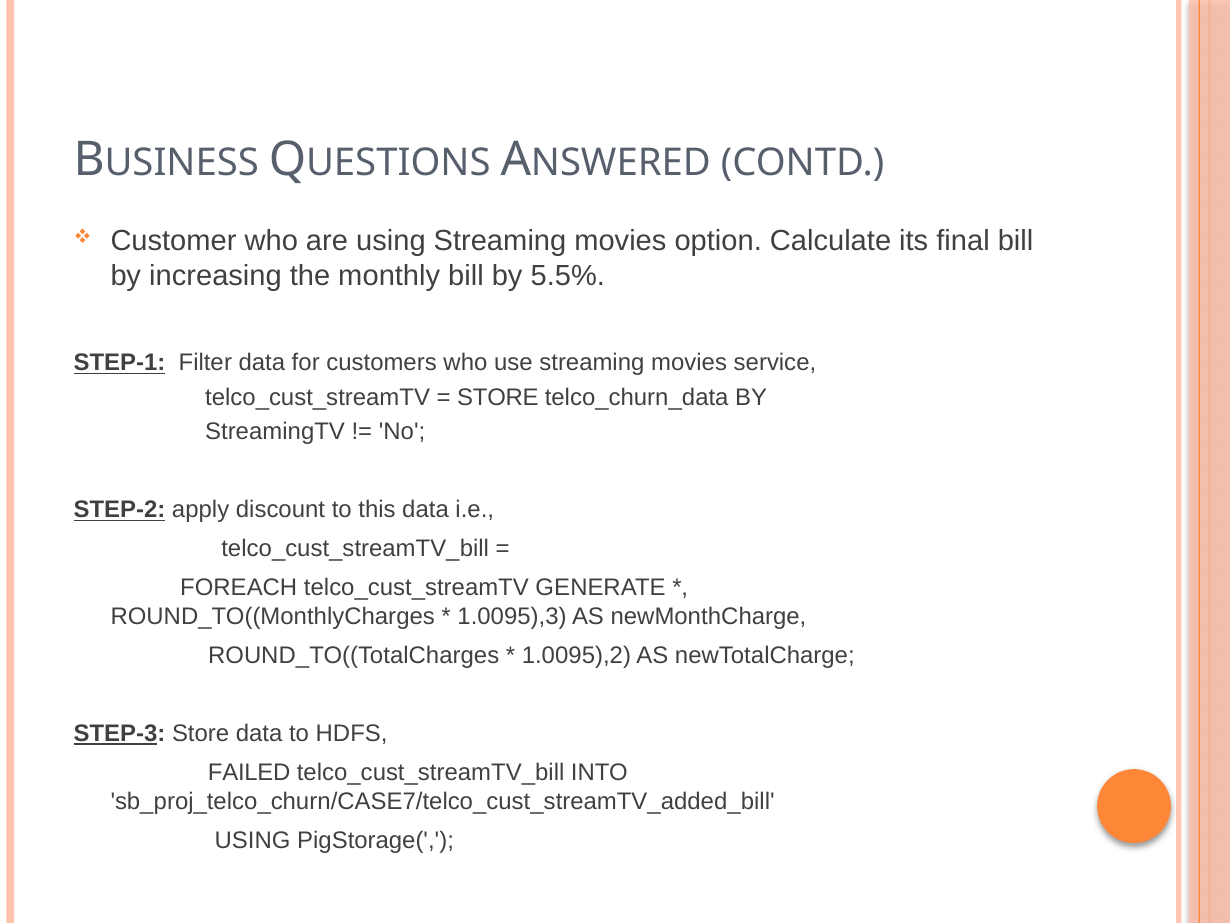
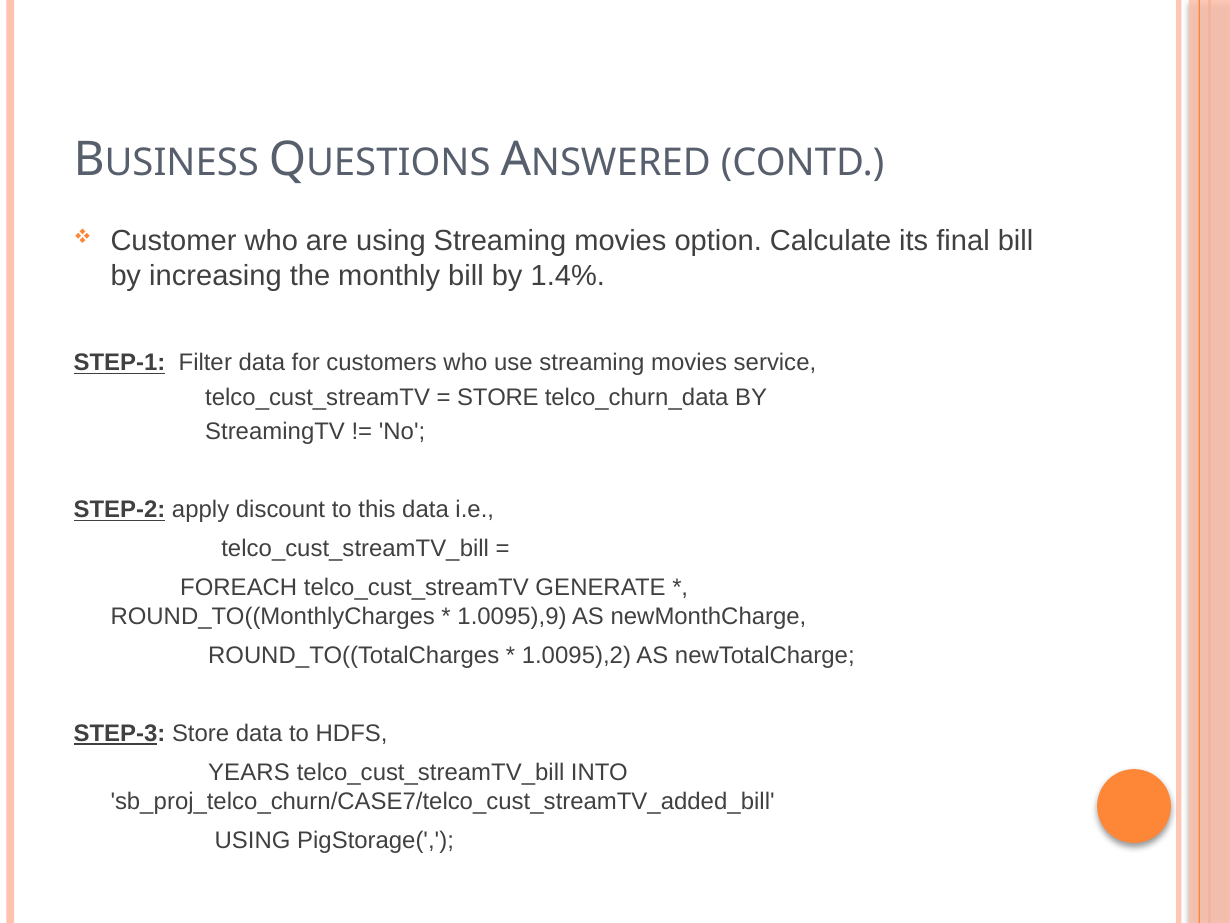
5.5%: 5.5% -> 1.4%
1.0095),3: 1.0095),3 -> 1.0095),9
FAILED: FAILED -> YEARS
